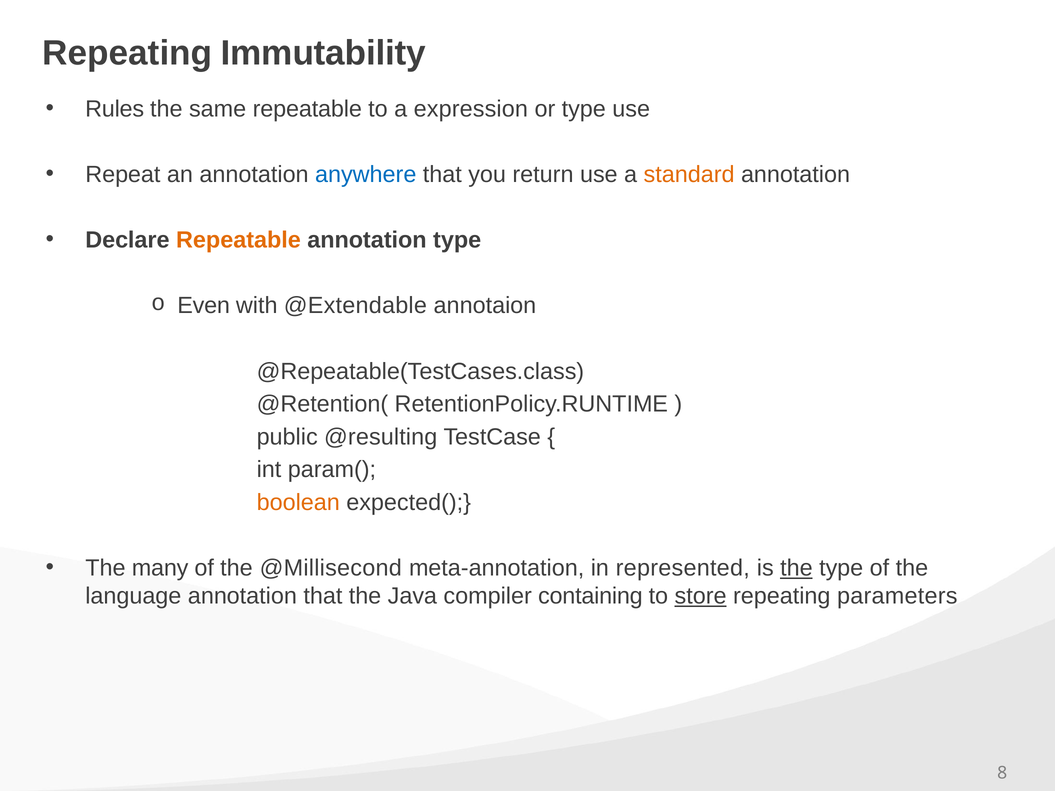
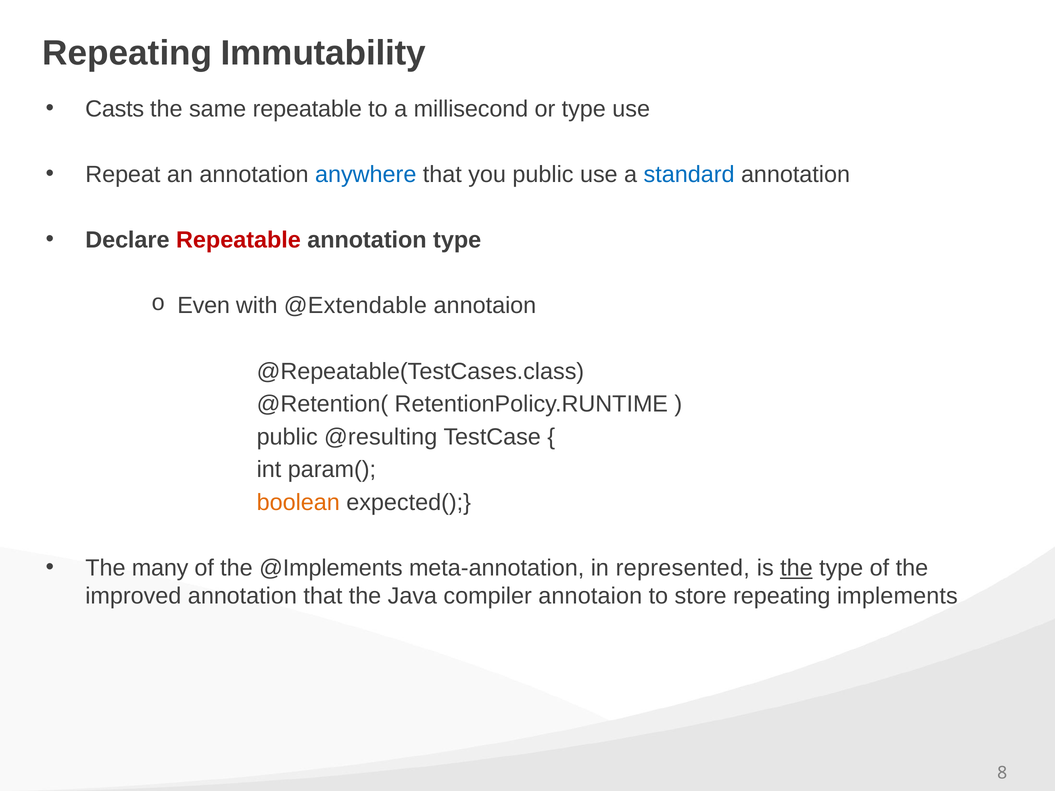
Rules: Rules -> Casts
expression: expression -> millisecond
you return: return -> public
standard colour: orange -> blue
Repeatable at (238, 240) colour: orange -> red
@Millisecond: @Millisecond -> @Implements
language: language -> improved
compiler containing: containing -> annotaion
store underline: present -> none
parameters: parameters -> implements
